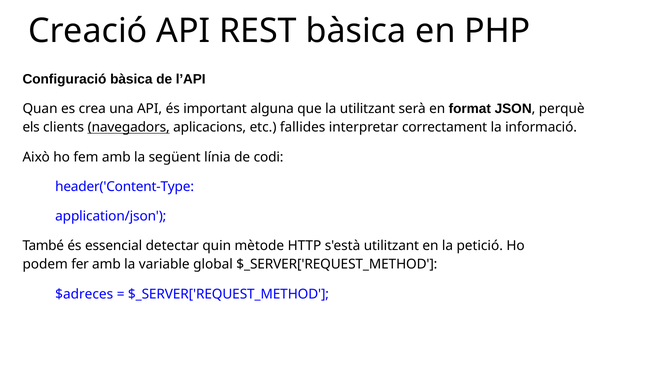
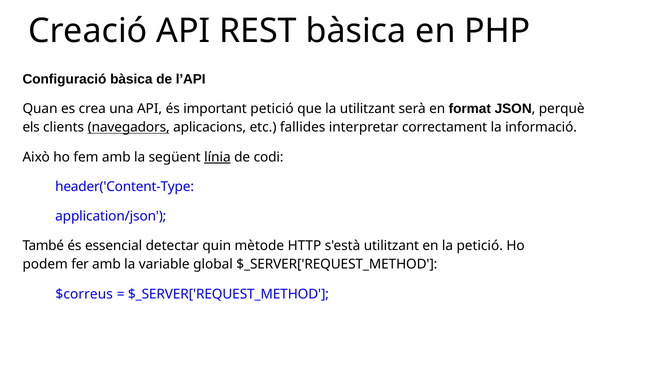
important alguna: alguna -> petició
línia underline: none -> present
$adreces: $adreces -> $correus
